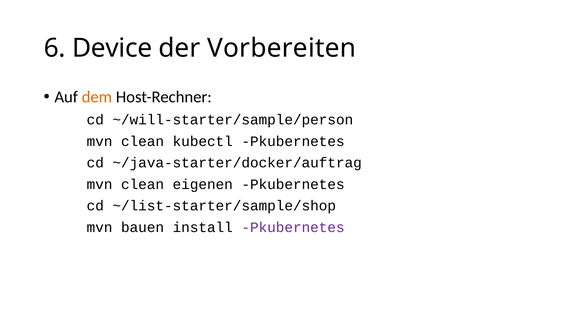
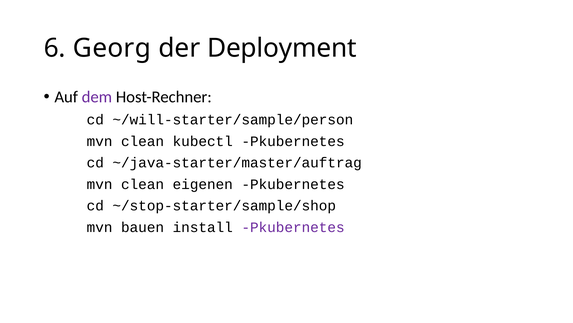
Device: Device -> Georg
Vorbereiten: Vorbereiten -> Deployment
dem colour: orange -> purple
~/java-starter/docker/auftrag: ~/java-starter/docker/auftrag -> ~/java-starter/master/auftrag
~/list-starter/sample/shop: ~/list-starter/sample/shop -> ~/stop-starter/sample/shop
